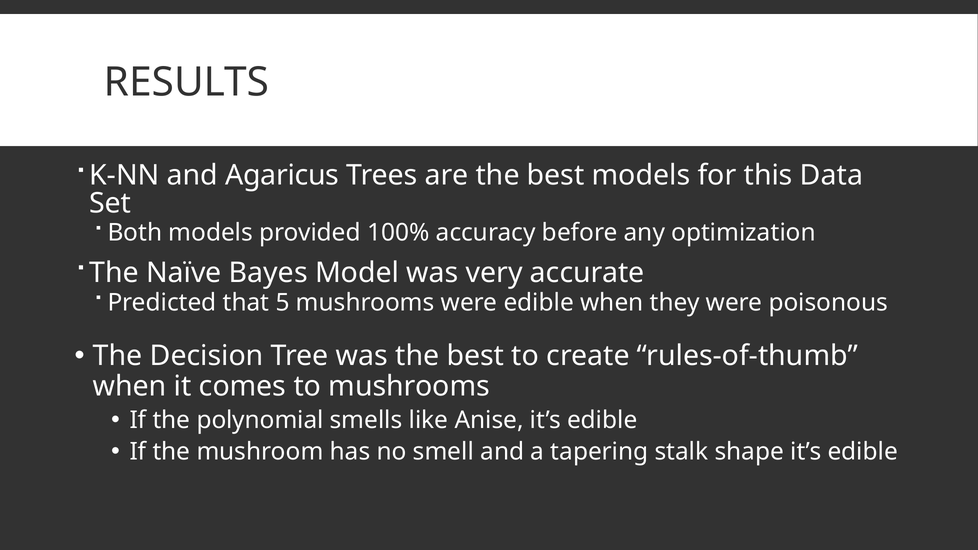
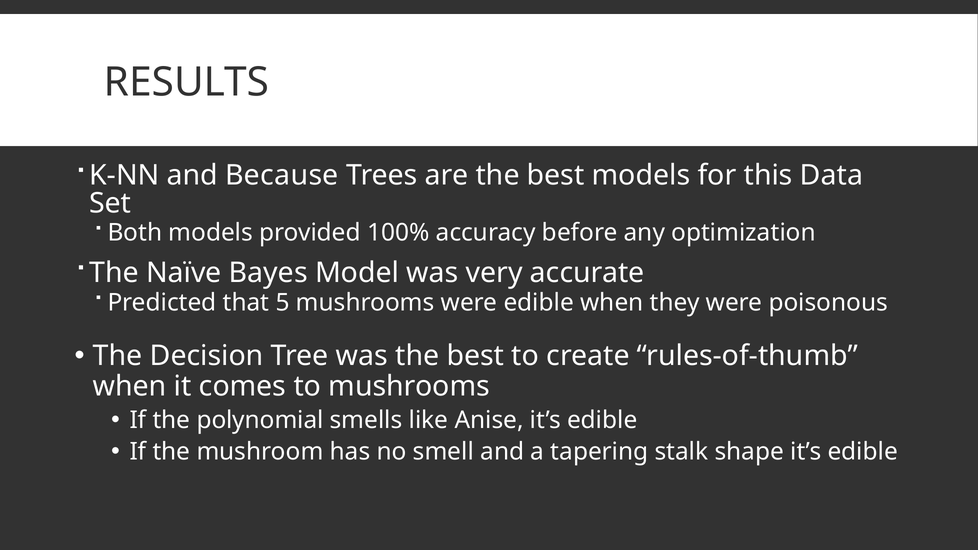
Agaricus: Agaricus -> Because
